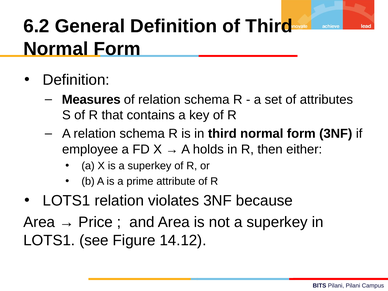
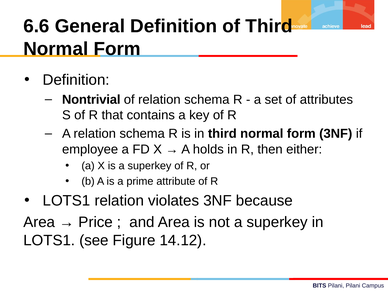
6.2: 6.2 -> 6.6
Measures: Measures -> Nontrivial
